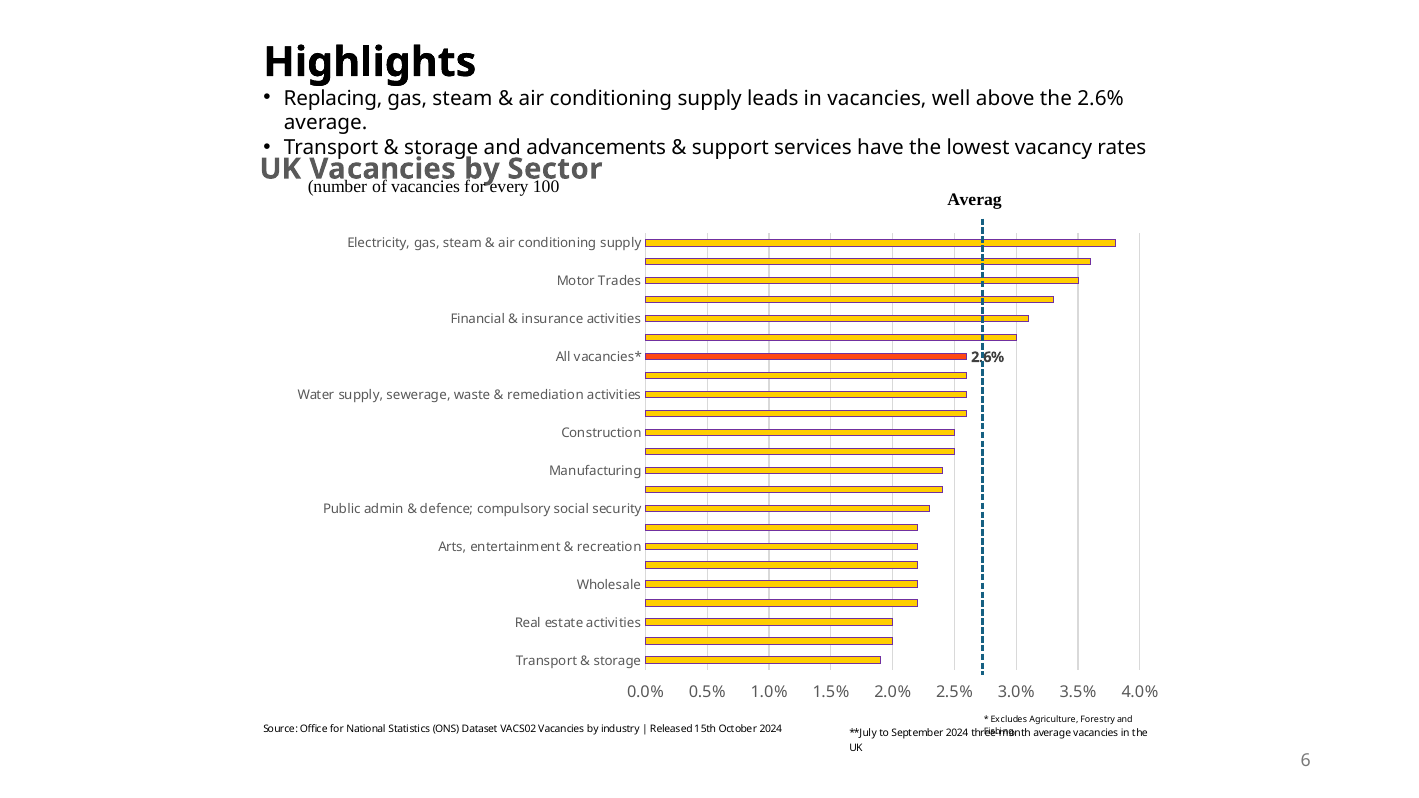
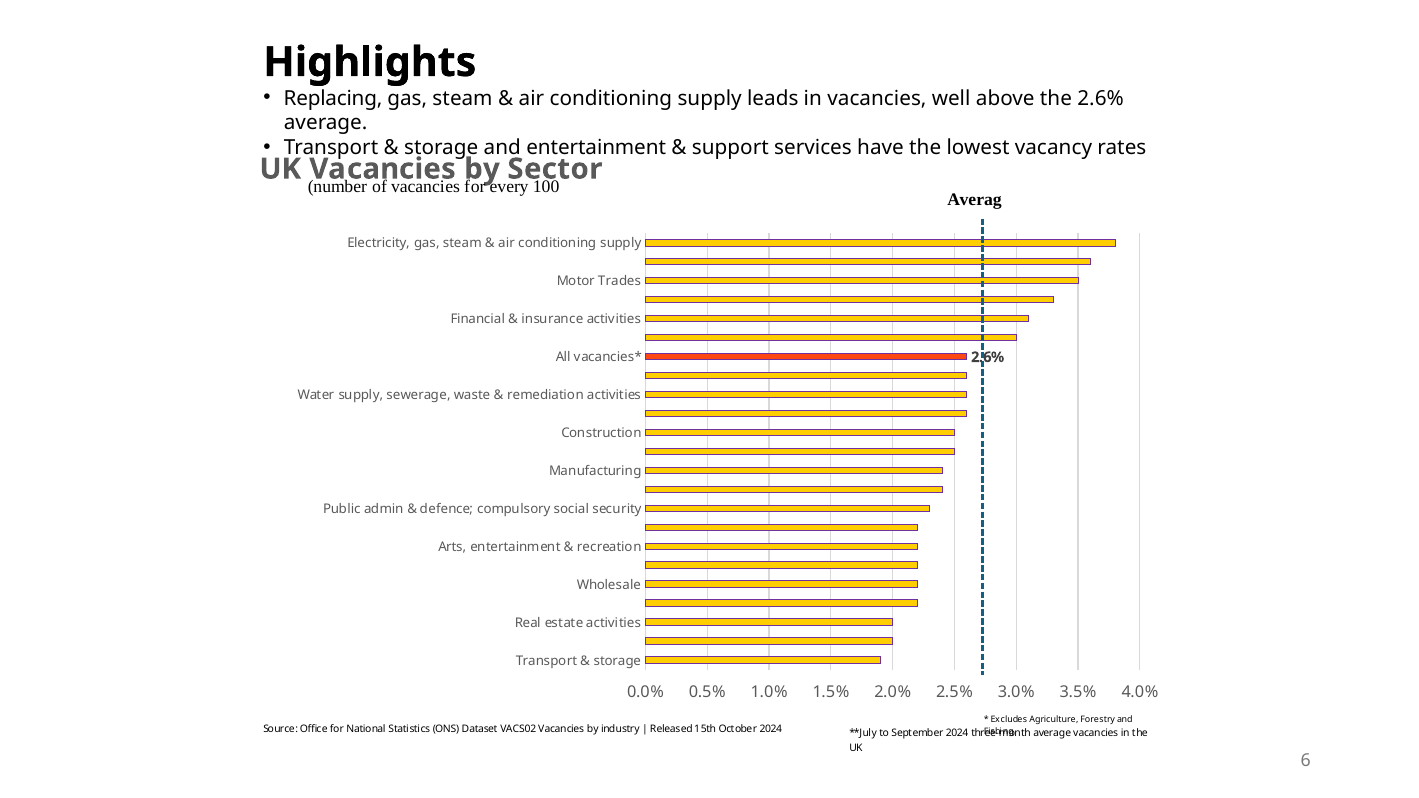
and advancements: advancements -> entertainment
